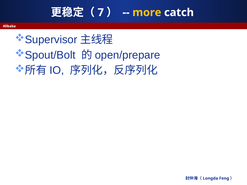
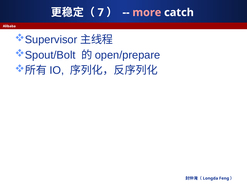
more colour: yellow -> pink
